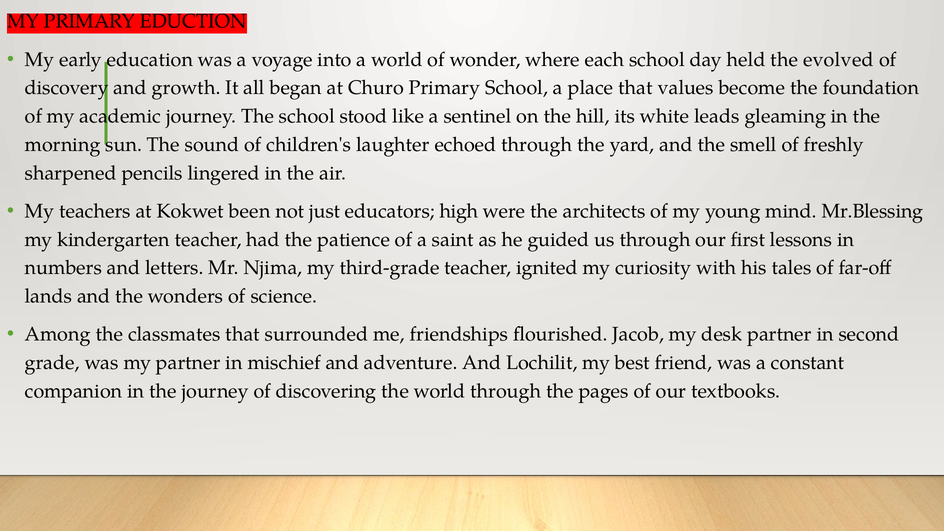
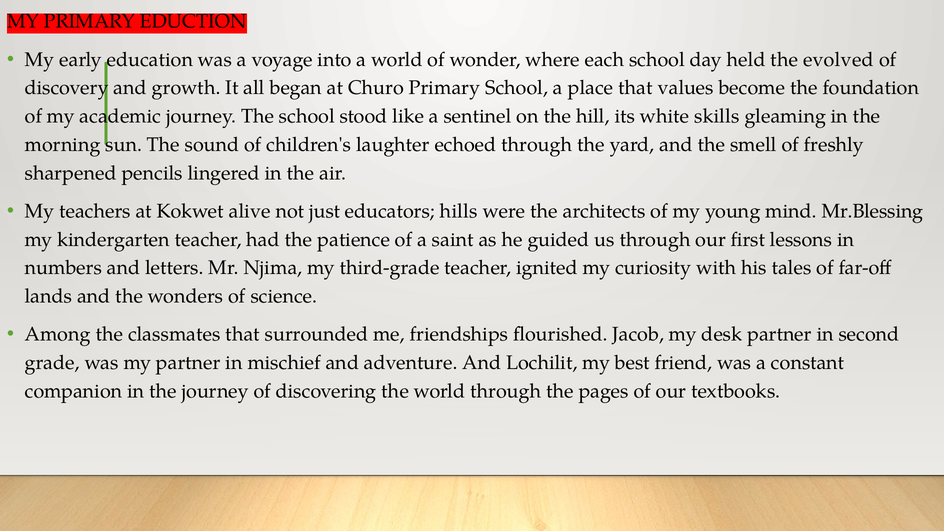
leads: leads -> skills
been: been -> alive
high: high -> hills
